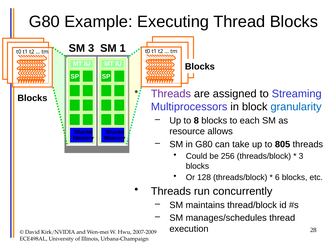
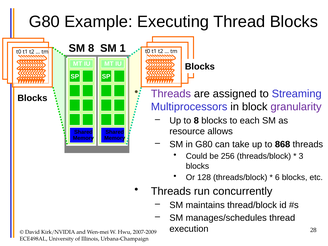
SM 3: 3 -> 8
granularity colour: blue -> purple
805: 805 -> 868
